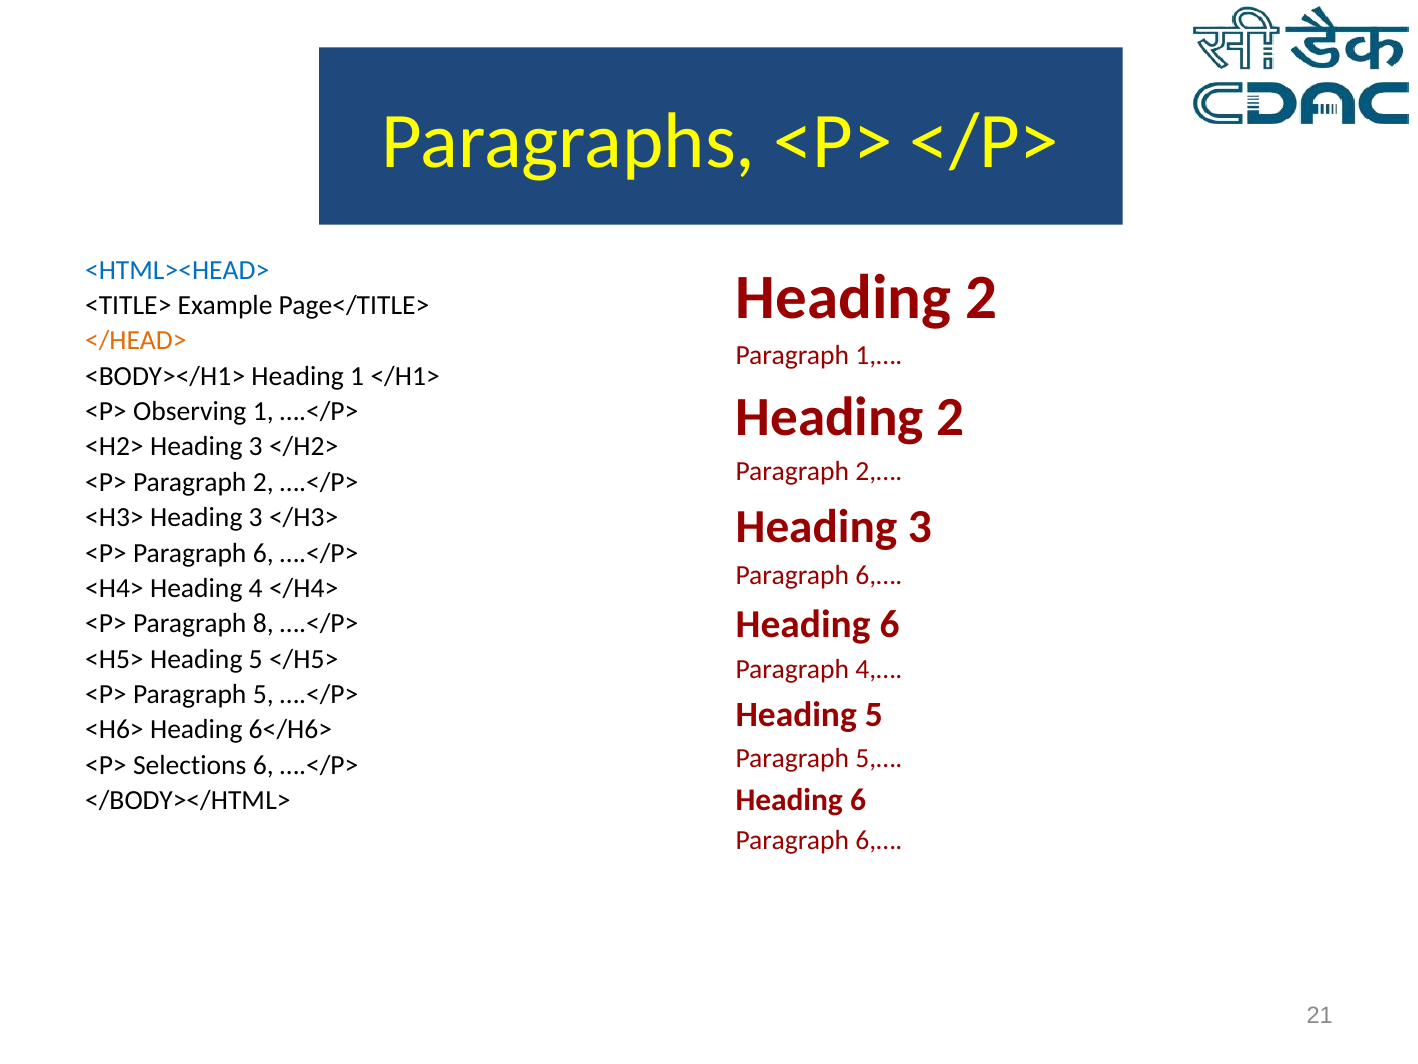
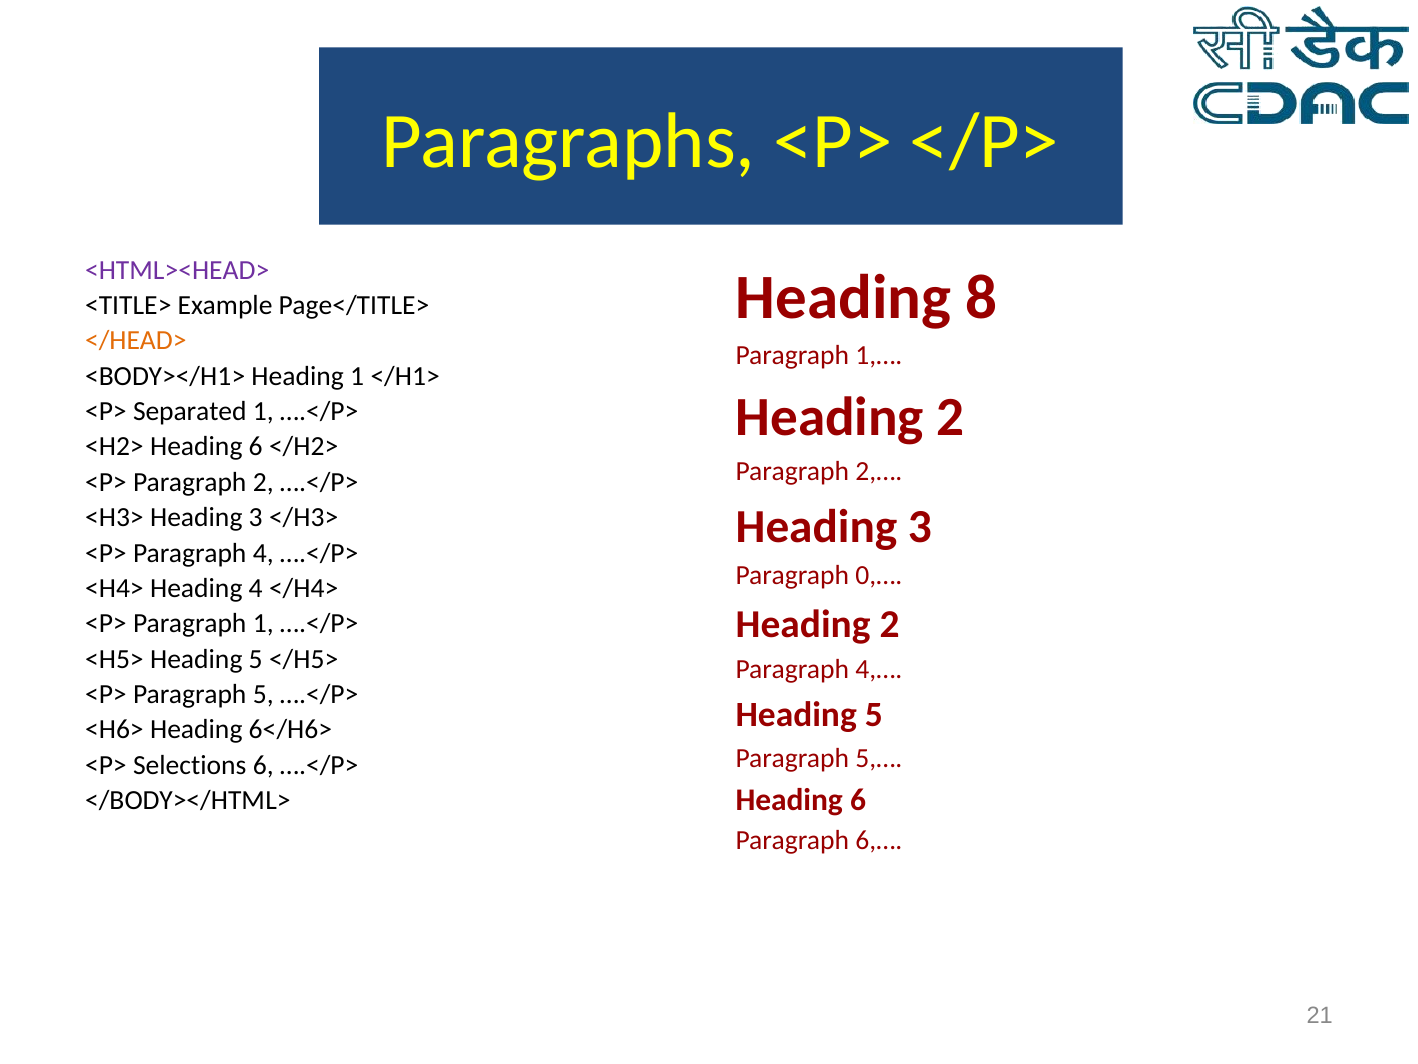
<HTML><HEAD> colour: blue -> purple
2 at (981, 297): 2 -> 8
Observing: Observing -> Separated
<H2> Heading 3: 3 -> 6
Paragraph 6: 6 -> 4
6,… at (879, 576): 6,… -> 0,…
6 at (890, 624): 6 -> 2
Paragraph 8: 8 -> 1
